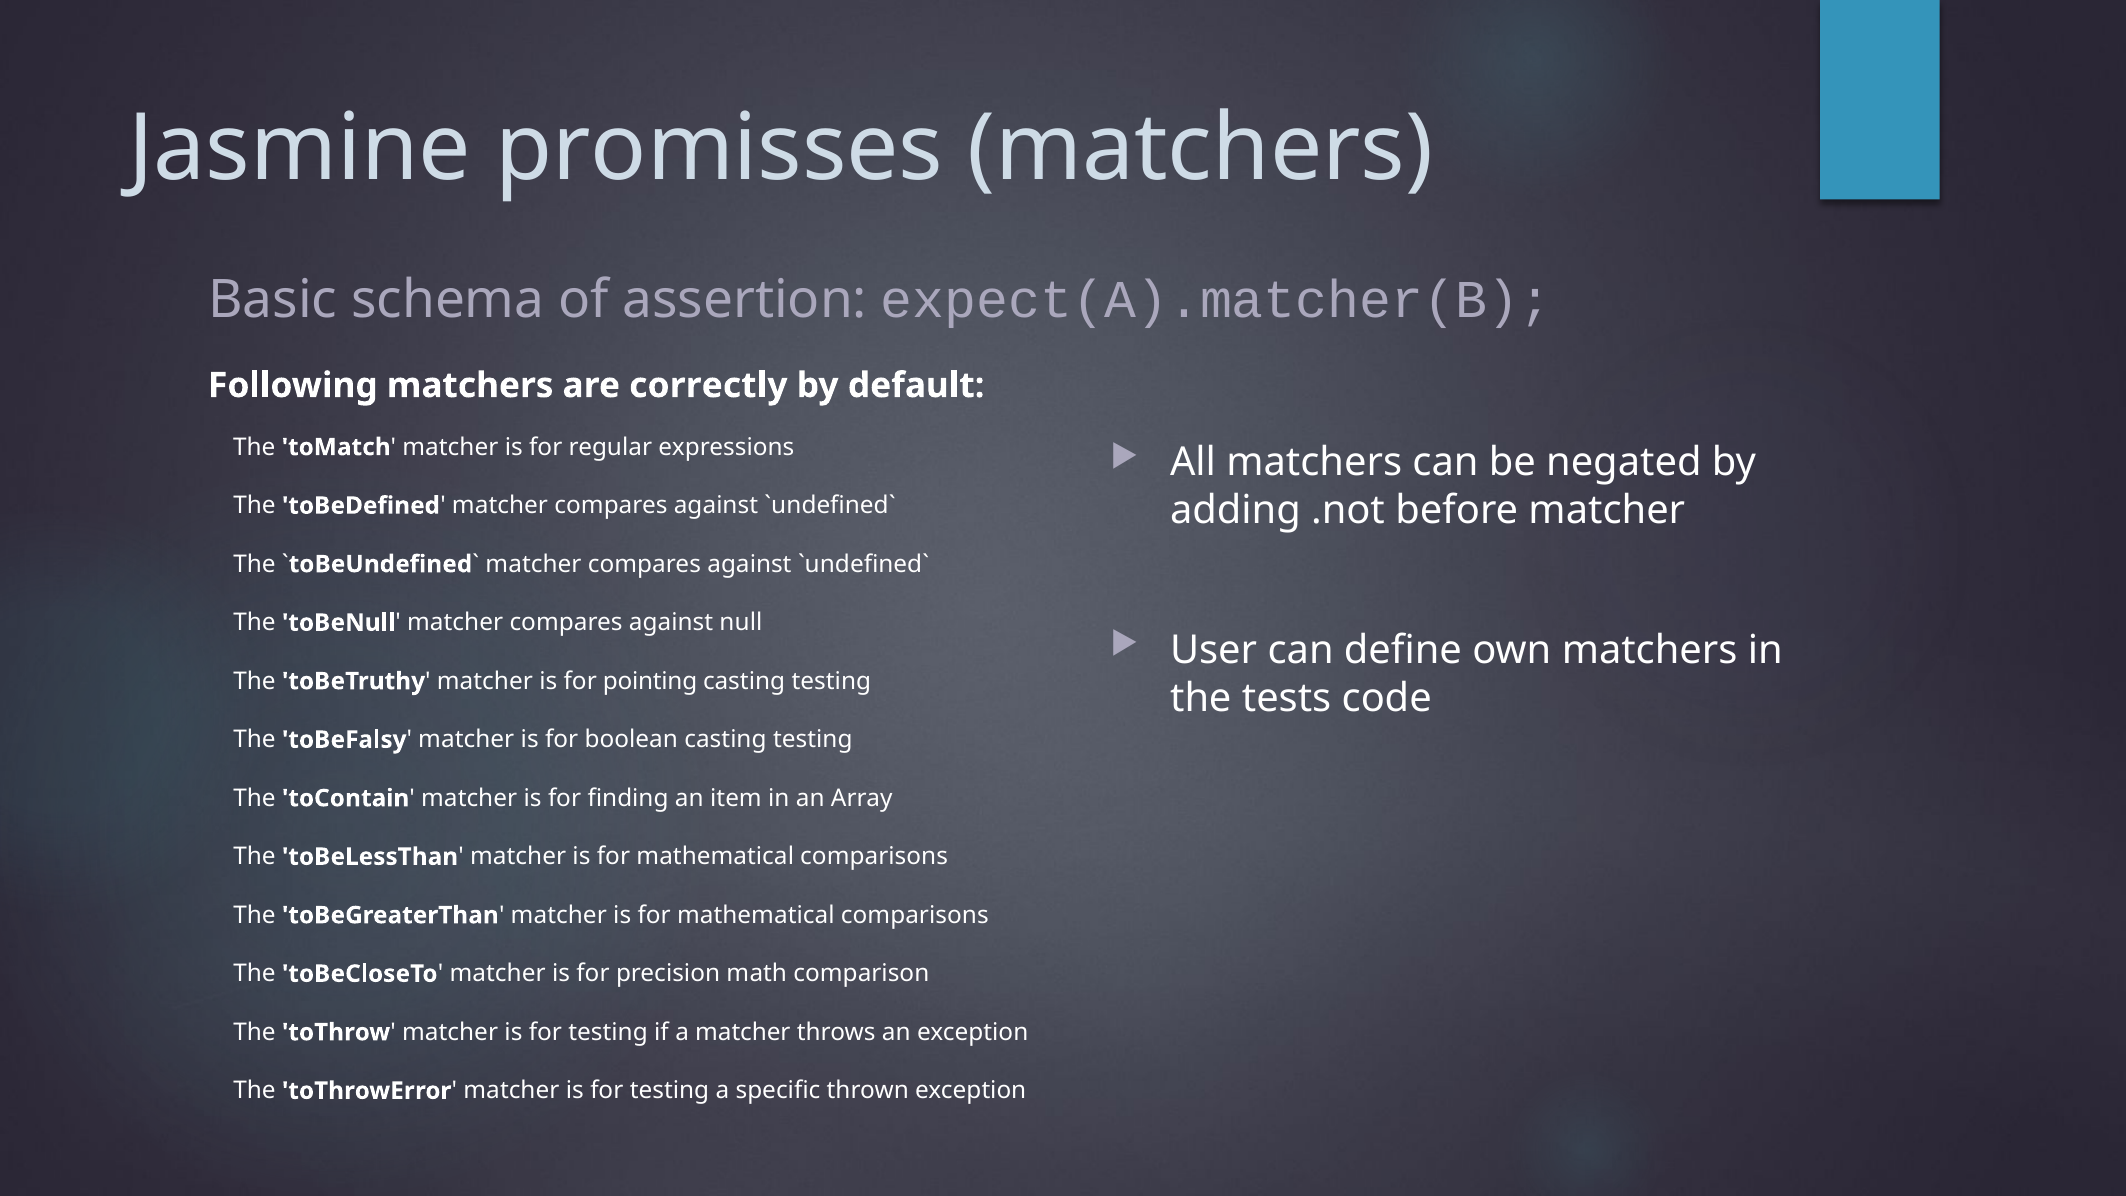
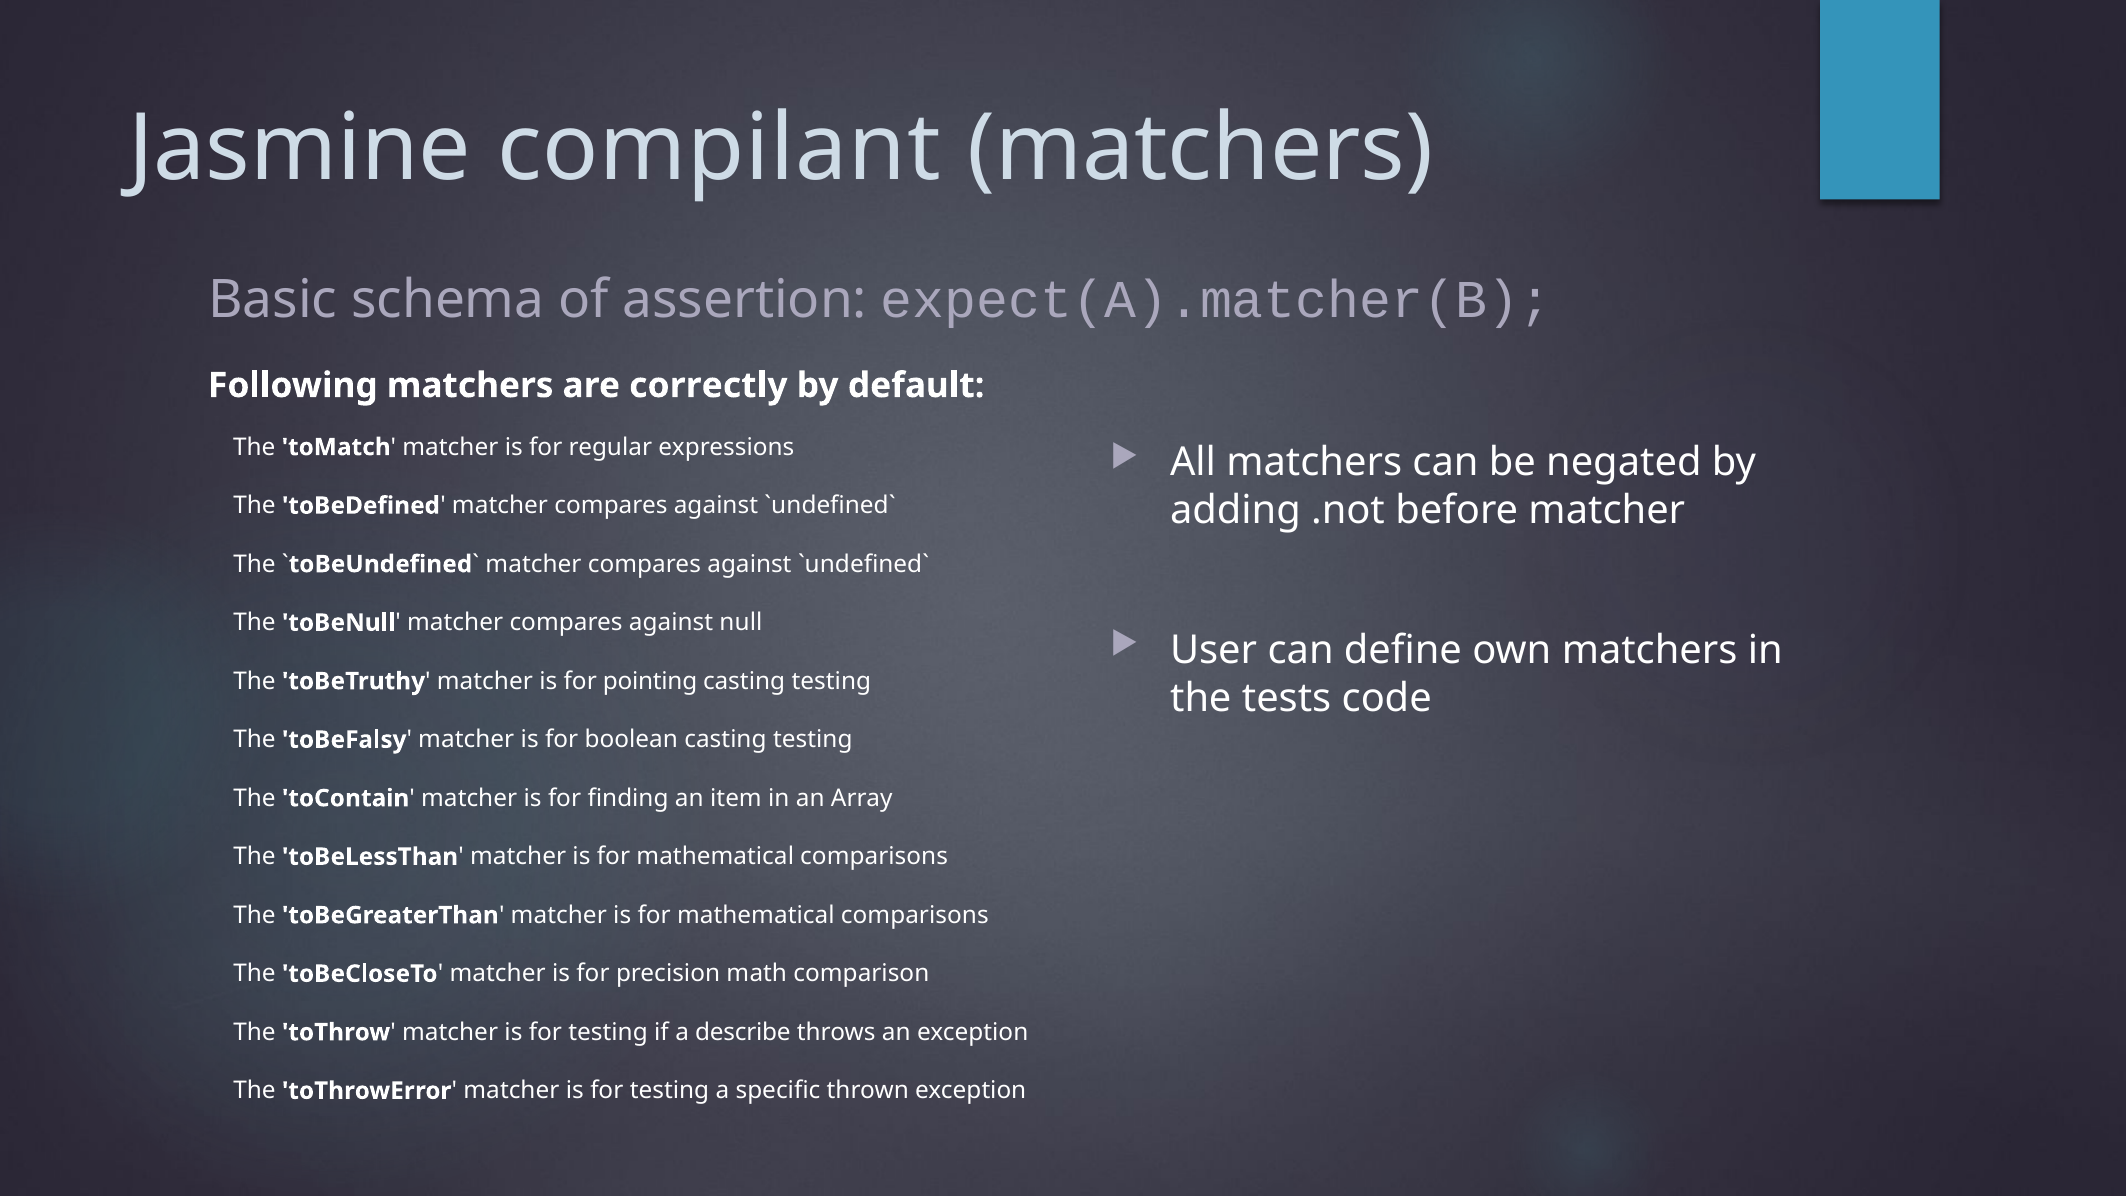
promisses: promisses -> compilant
a matcher: matcher -> describe
